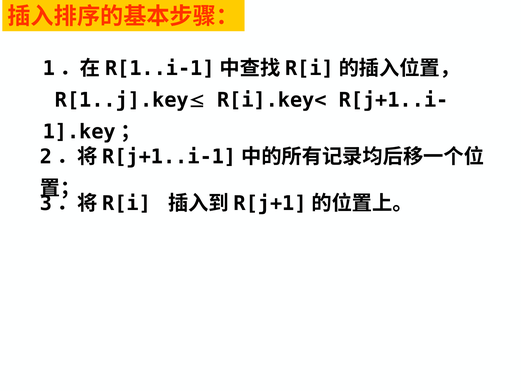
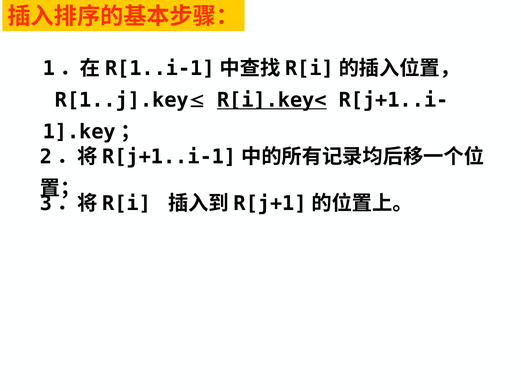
R[i].key< underline: none -> present
